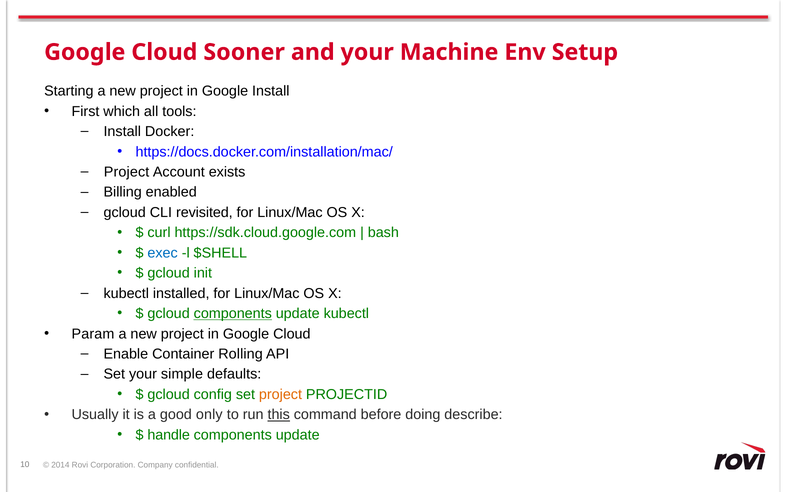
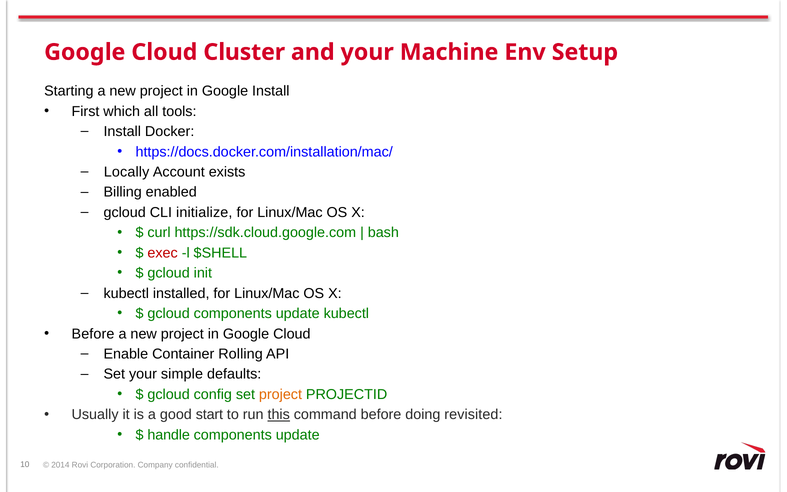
Sooner: Sooner -> Cluster
Project at (127, 172): Project -> Locally
revisited: revisited -> initialize
exec colour: blue -> red
components at (233, 313) underline: present -> none
Param at (93, 334): Param -> Before
only: only -> start
describe: describe -> revisited
